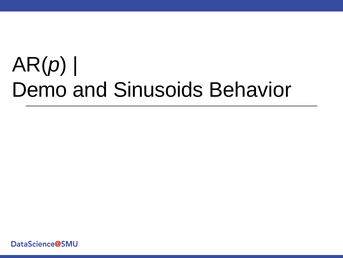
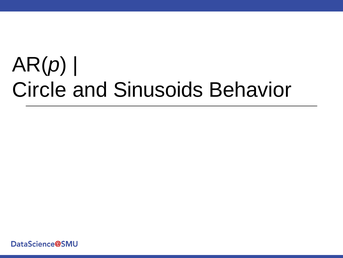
Demo: Demo -> Circle
